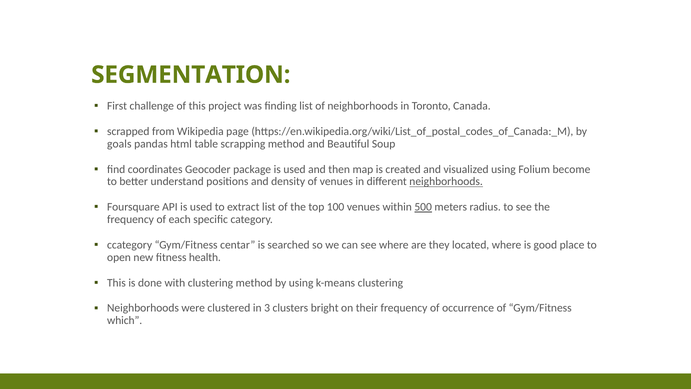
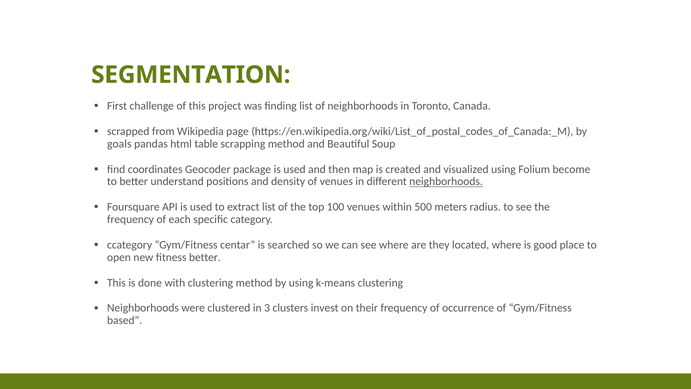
500 underline: present -> none
fitness health: health -> better
bright: bright -> invest
which: which -> based
